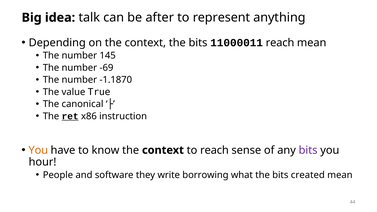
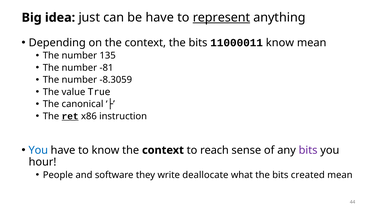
talk: talk -> just
be after: after -> have
represent underline: none -> present
11000011 reach: reach -> know
145: 145 -> 135
-69: -69 -> -81
-1.1870: -1.1870 -> -8.3059
You at (38, 150) colour: orange -> blue
borrowing: borrowing -> deallocate
